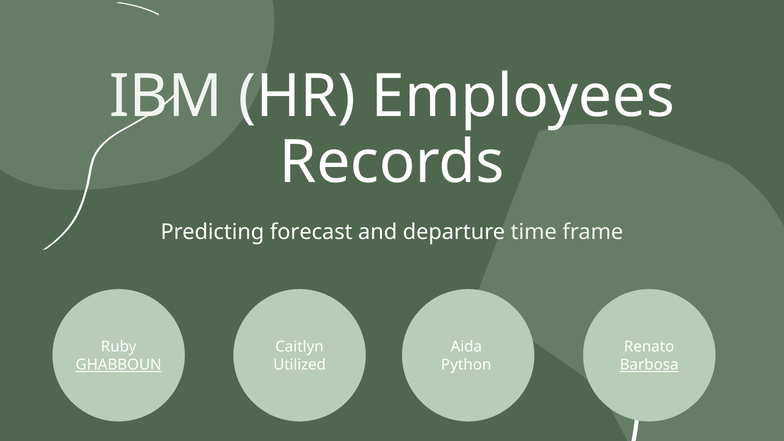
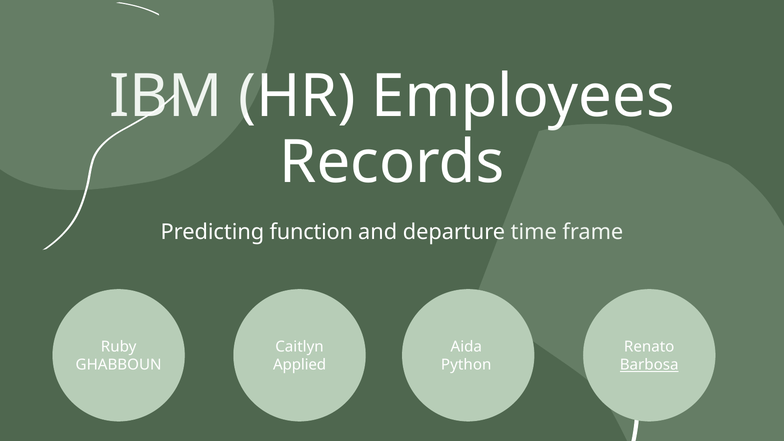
forecast: forecast -> function
GHABBOUN underline: present -> none
Utilized: Utilized -> Applied
